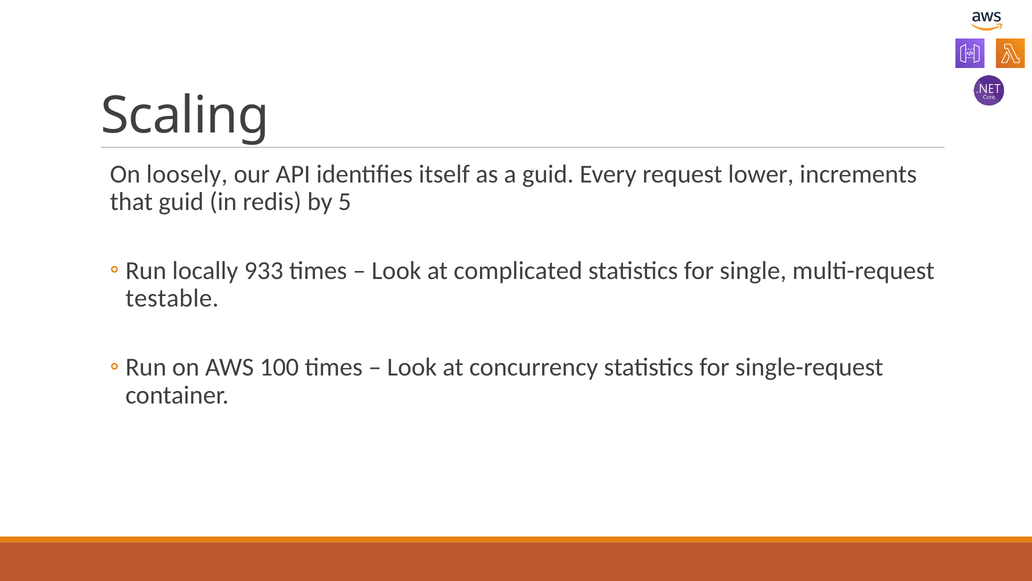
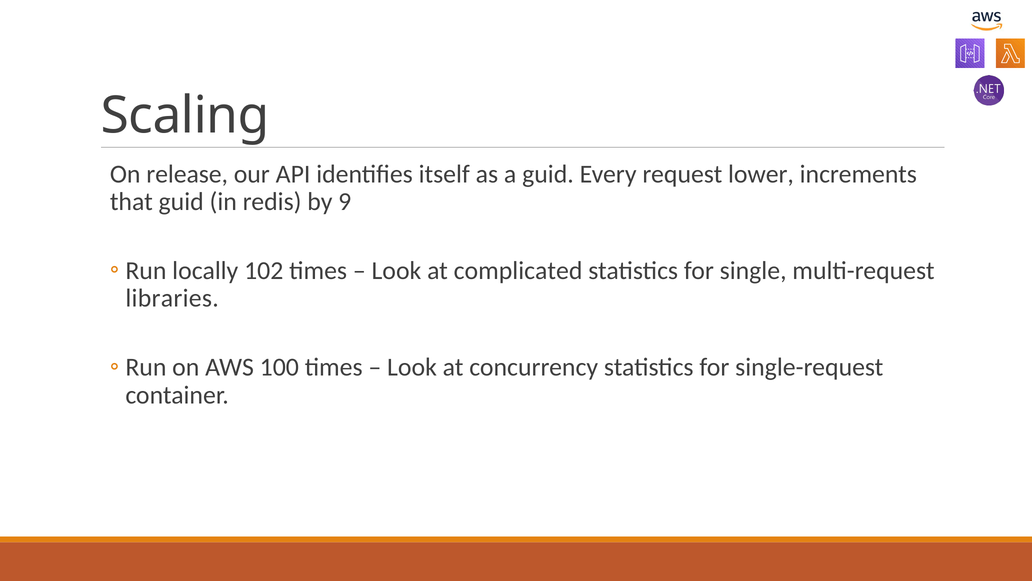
loosely: loosely -> release
5: 5 -> 9
933: 933 -> 102
testable: testable -> libraries
